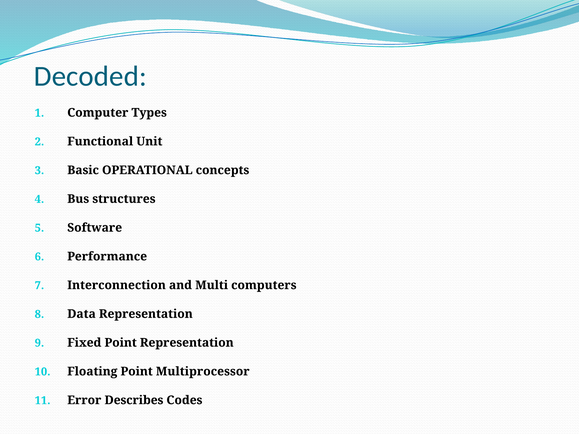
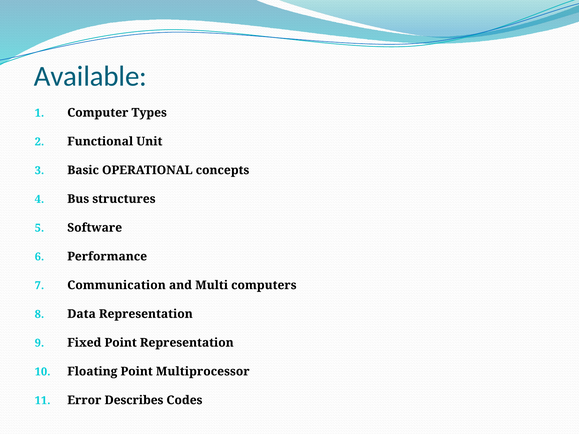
Decoded: Decoded -> Available
Interconnection: Interconnection -> Communication
